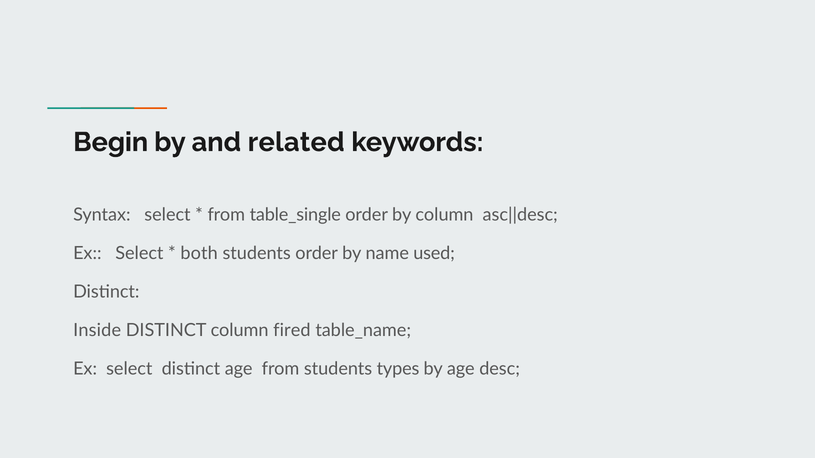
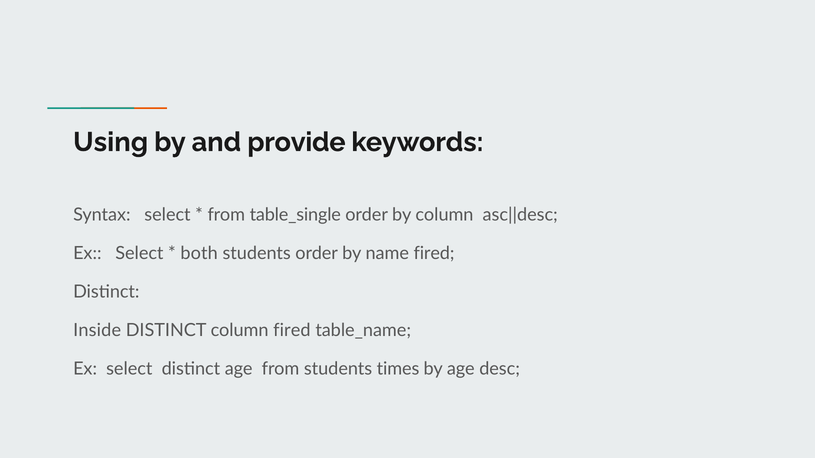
Begin: Begin -> Using
related: related -> provide
name used: used -> fired
types: types -> times
